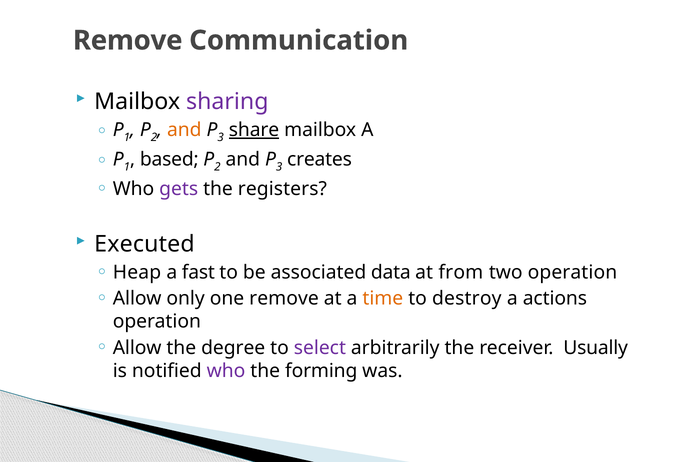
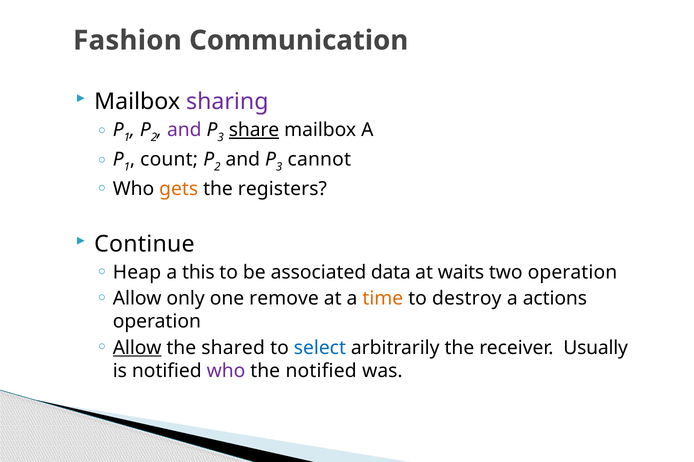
Remove at (128, 40): Remove -> Fashion
and at (184, 130) colour: orange -> purple
based: based -> count
creates: creates -> cannot
gets colour: purple -> orange
Executed: Executed -> Continue
fast: fast -> this
from: from -> waits
Allow at (137, 348) underline: none -> present
degree: degree -> shared
select colour: purple -> blue
the forming: forming -> notified
